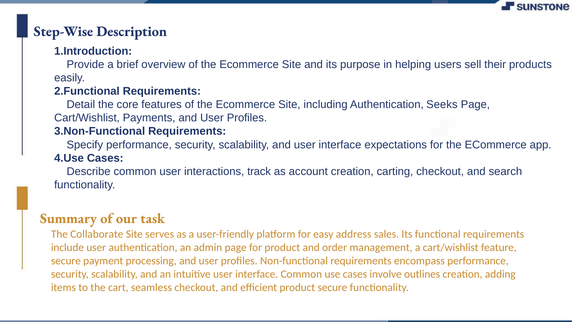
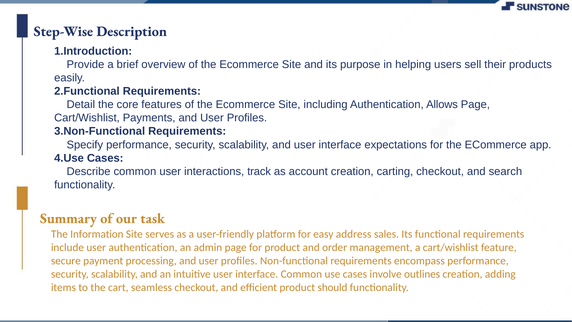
Seeks: Seeks -> Allows
Collaborate: Collaborate -> Information
product secure: secure -> should
